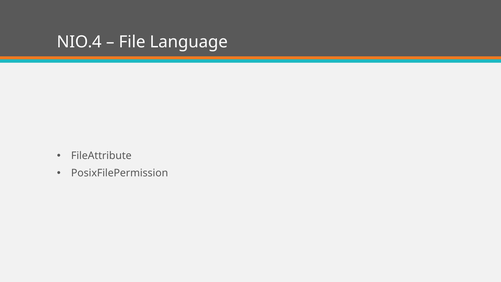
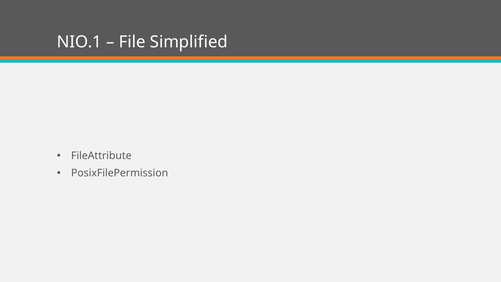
NIO.4: NIO.4 -> NIO.1
Language: Language -> Simplified
